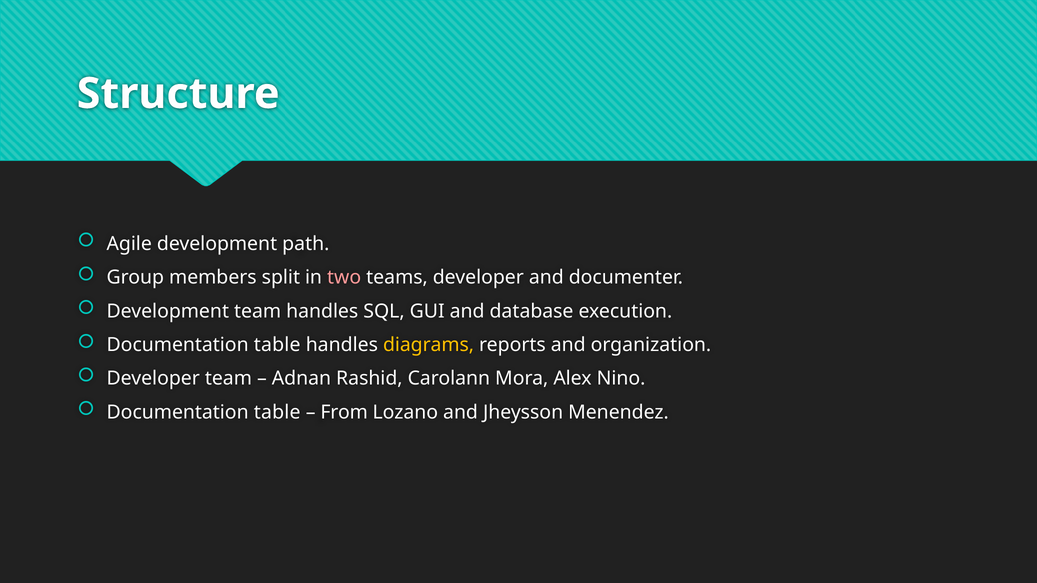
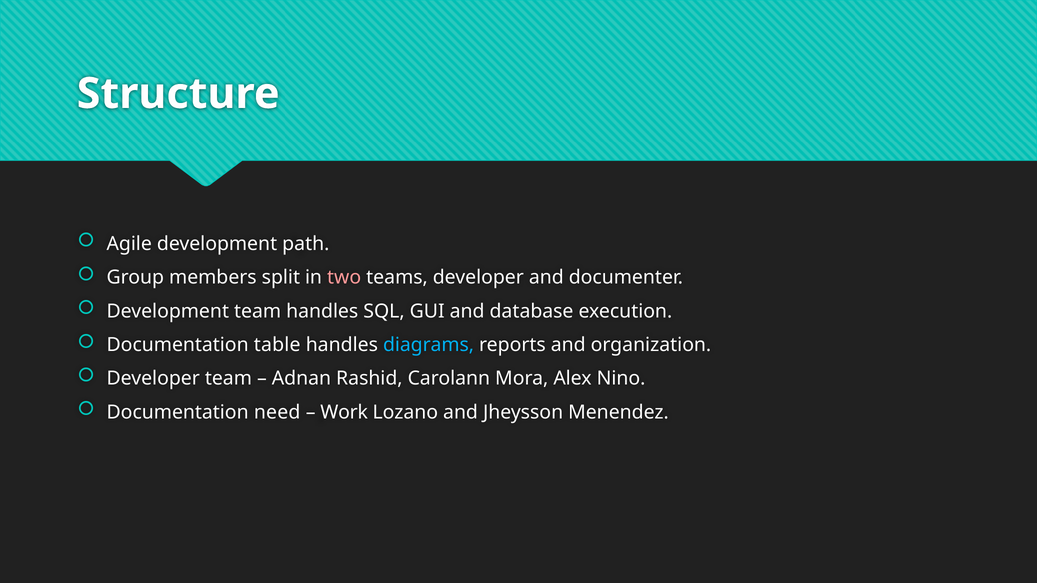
diagrams colour: yellow -> light blue
table at (277, 412): table -> need
From: From -> Work
